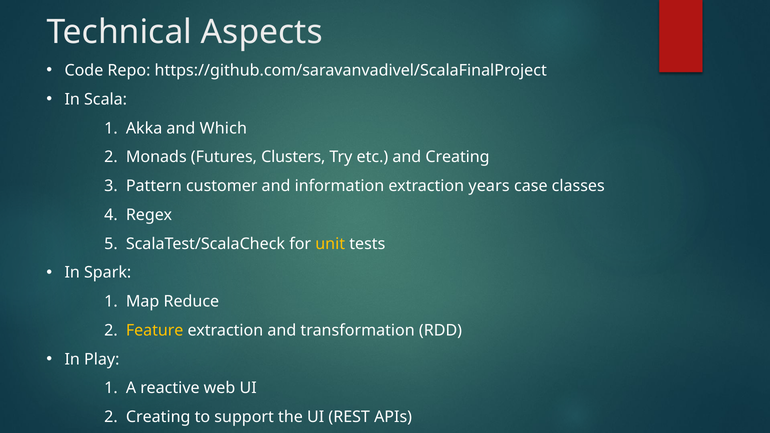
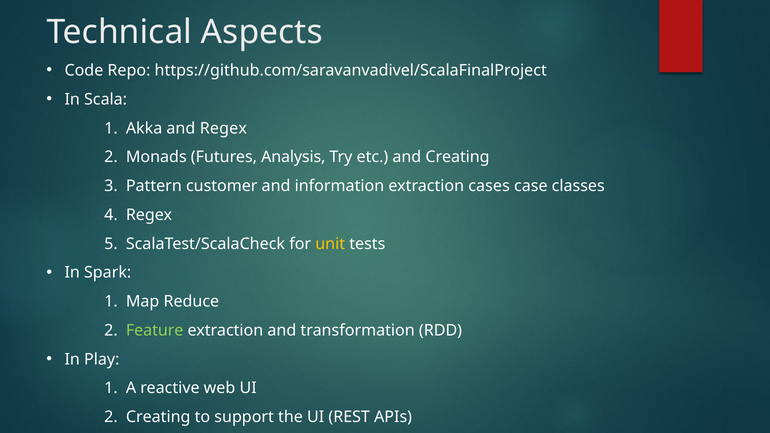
and Which: Which -> Regex
Clusters: Clusters -> Analysis
years: years -> cases
Feature colour: yellow -> light green
